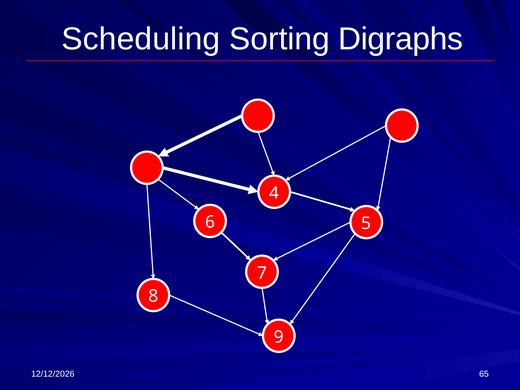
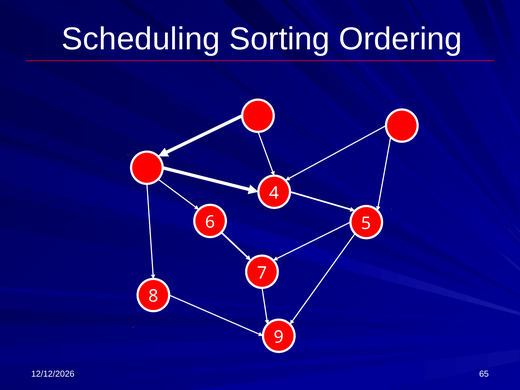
Digraphs: Digraphs -> Ordering
